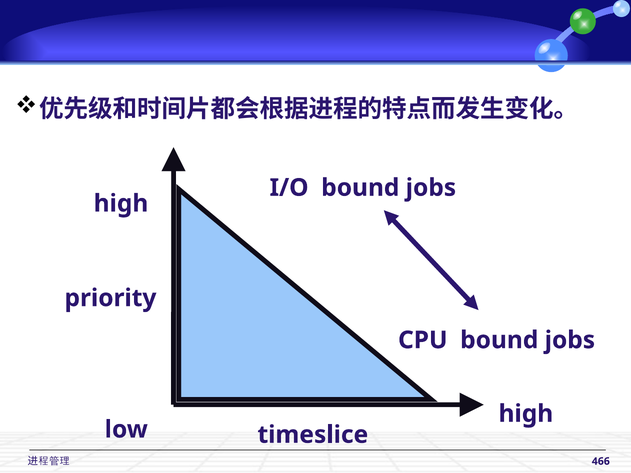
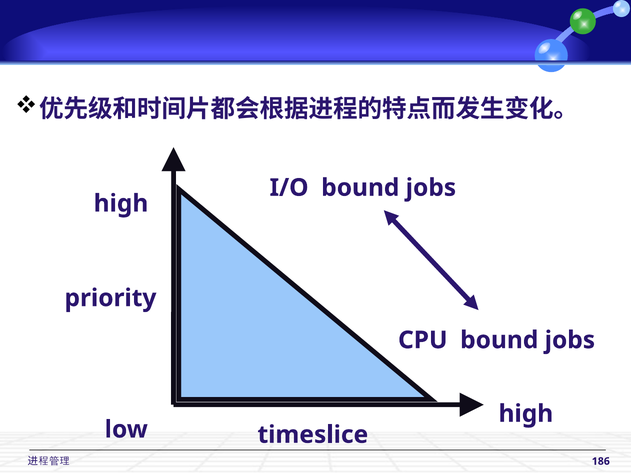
466: 466 -> 186
